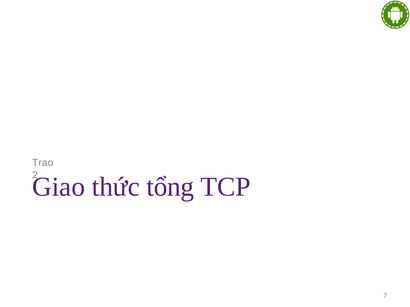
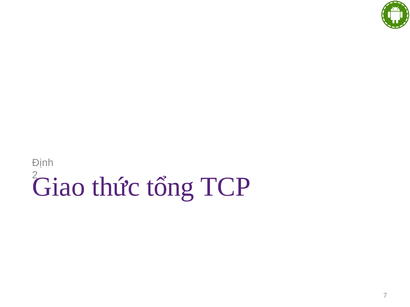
Trao: Trao -> Định
